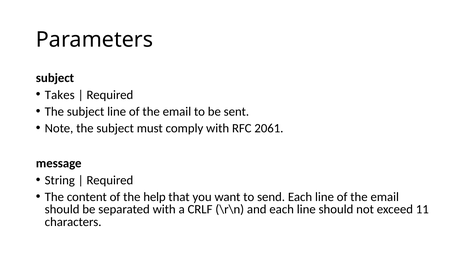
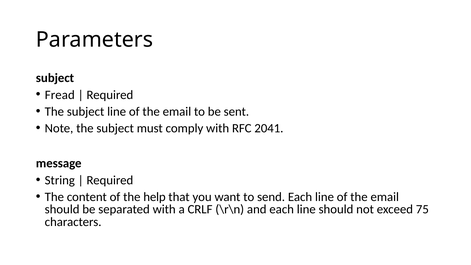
Takes: Takes -> Fread
2061: 2061 -> 2041
11: 11 -> 75
